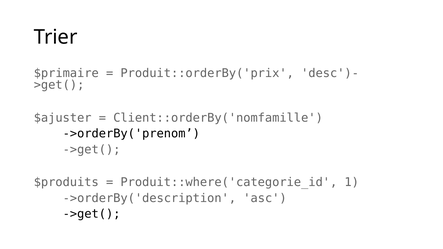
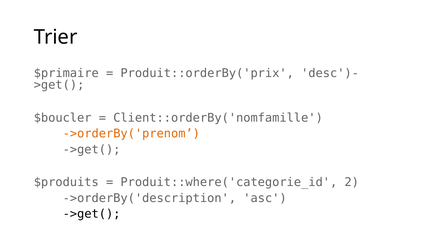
$ajuster: $ajuster -> $boucler
->orderBy('prenom colour: black -> orange
1: 1 -> 2
